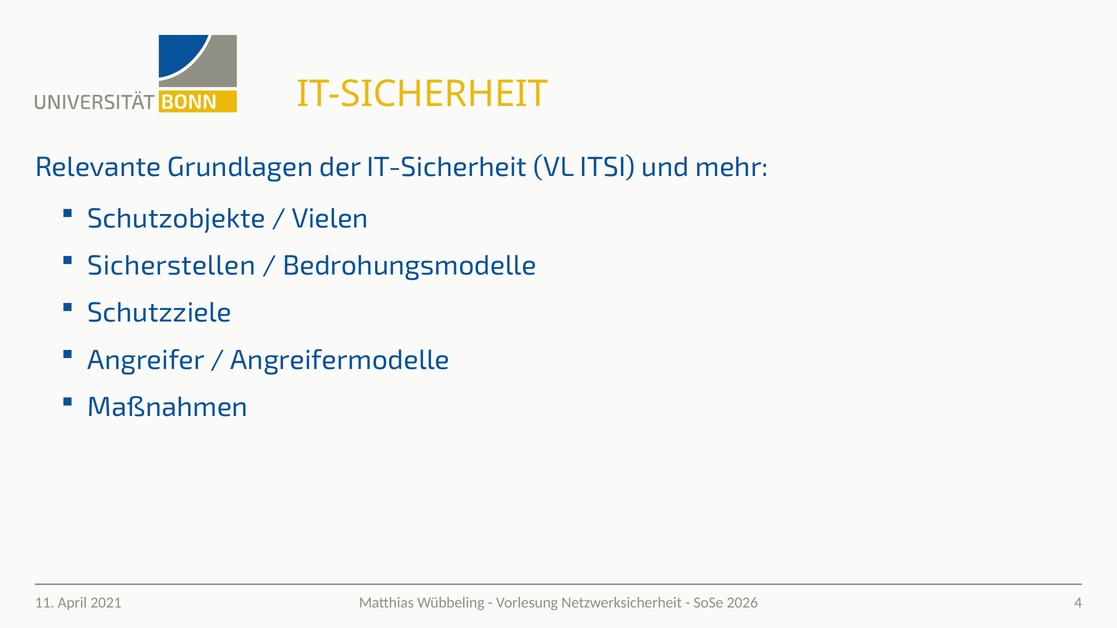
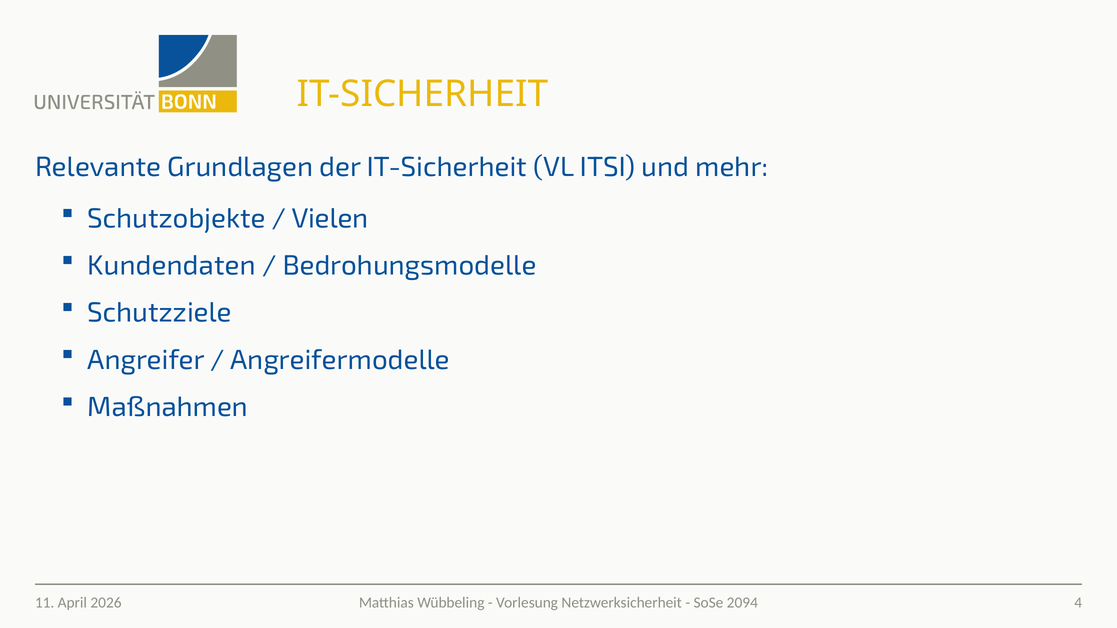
Sicherstellen: Sicherstellen -> Kundendaten
2026: 2026 -> 2094
2021: 2021 -> 2026
